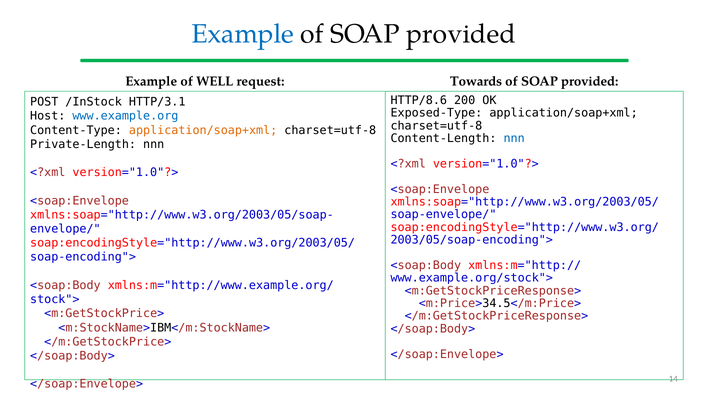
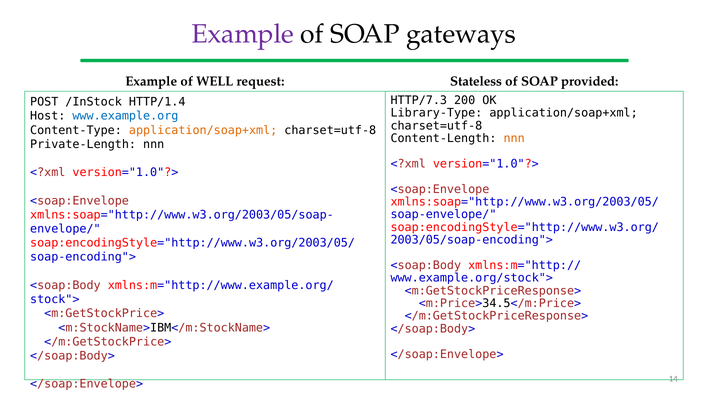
Example at (243, 34) colour: blue -> purple
provided at (461, 34): provided -> gateways
Towards: Towards -> Stateless
HTTP/8.6: HTTP/8.6 -> HTTP/7.3
HTTP/3.1: HTTP/3.1 -> HTTP/1.4
Exposed-Type: Exposed-Type -> Library-Type
nnn at (514, 138) colour: blue -> orange
